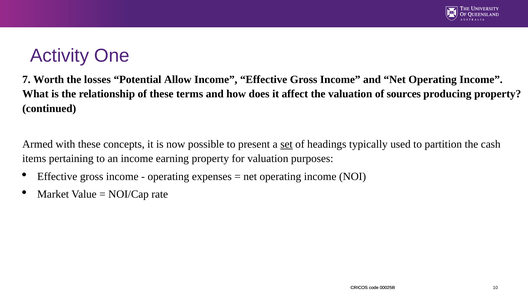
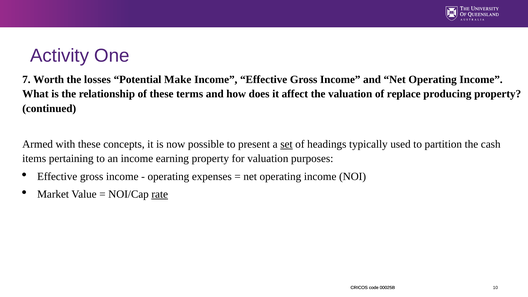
Allow: Allow -> Make
sources: sources -> replace
rate underline: none -> present
